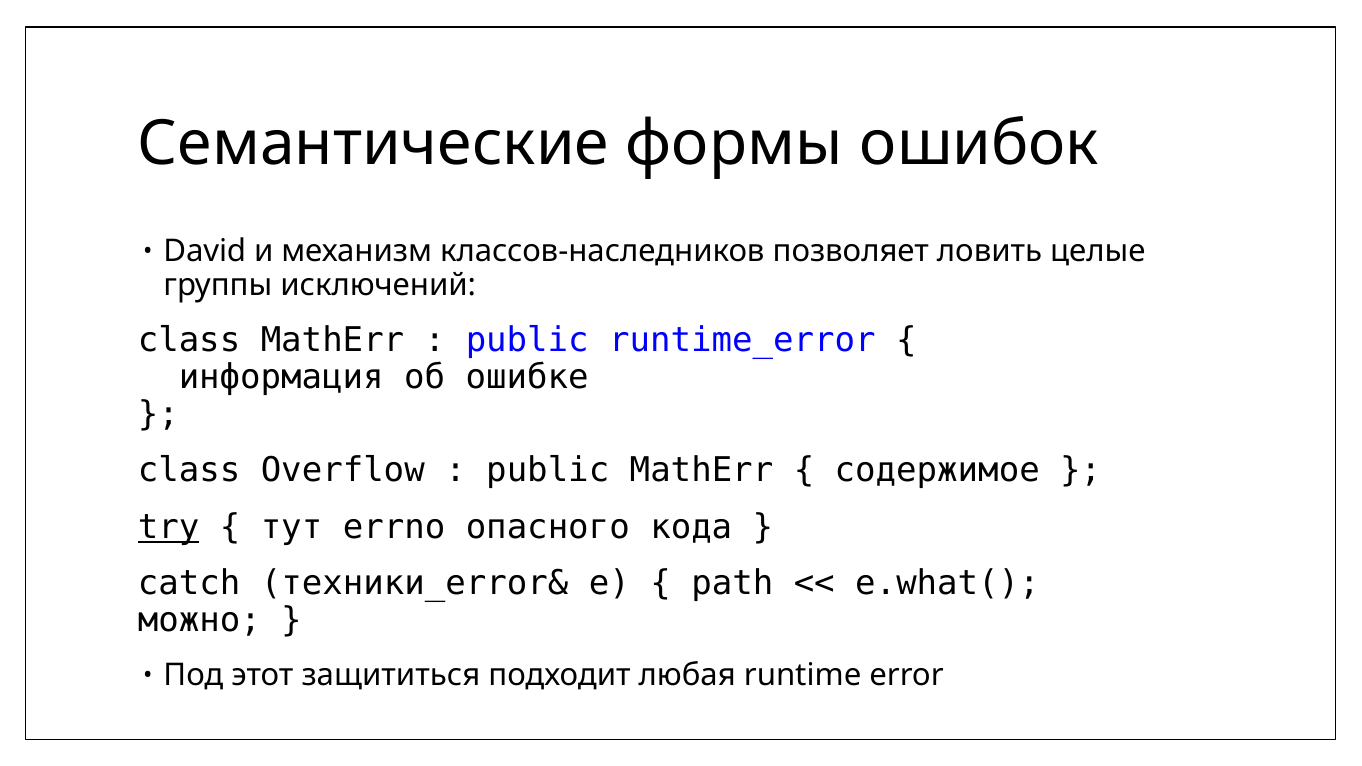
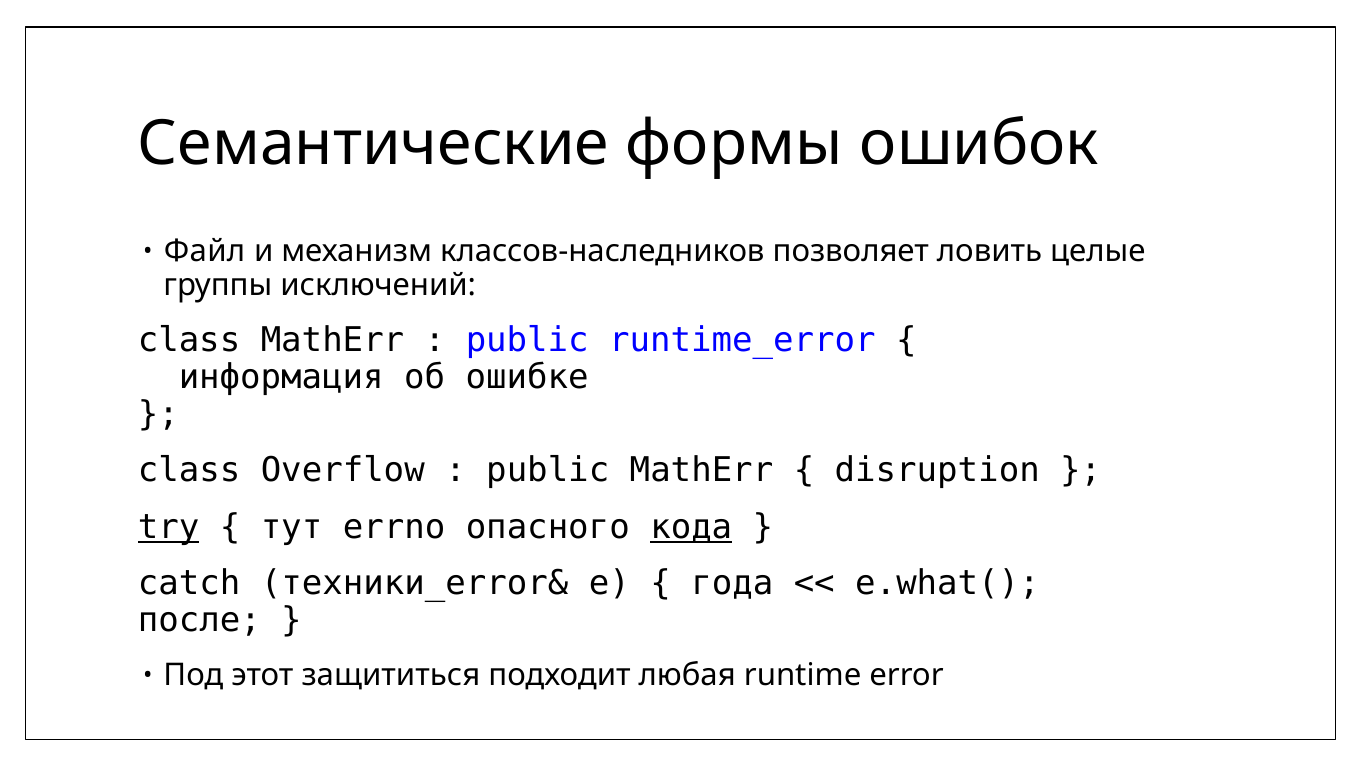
David: David -> Файл
содержимое: содержимое -> disruption
кода underline: none -> present
path: path -> года
можно: можно -> после
